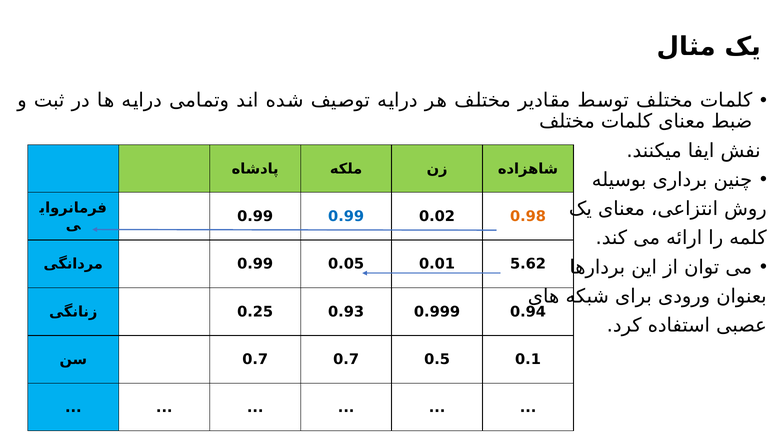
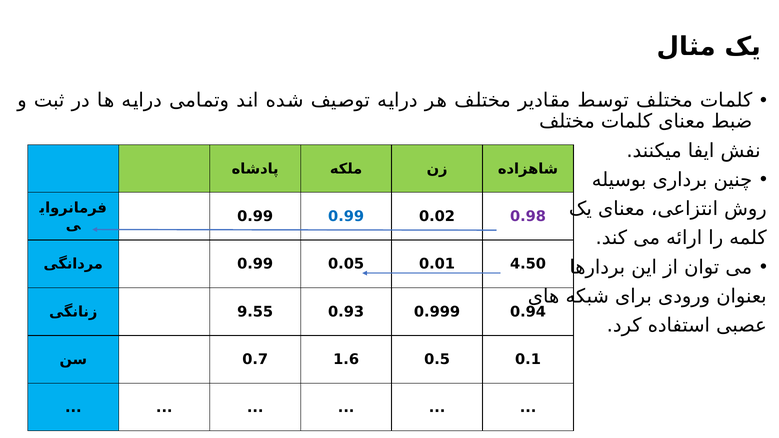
0.98 colour: orange -> purple
5.62: 5.62 -> 4.50
0.25: 0.25 -> 9.55
0.7 0.7: 0.7 -> 1.6
